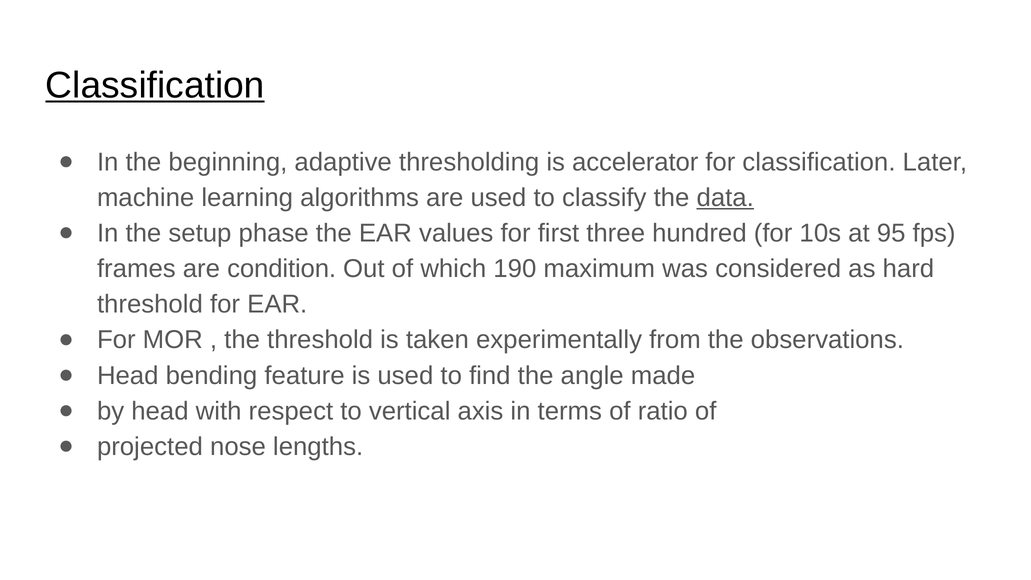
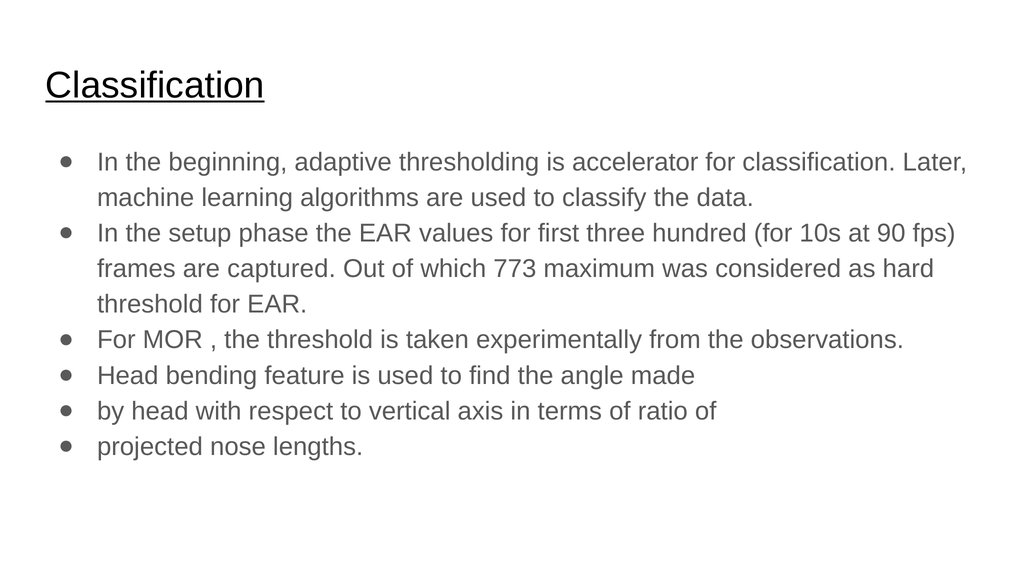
data underline: present -> none
95: 95 -> 90
condition: condition -> captured
190: 190 -> 773
